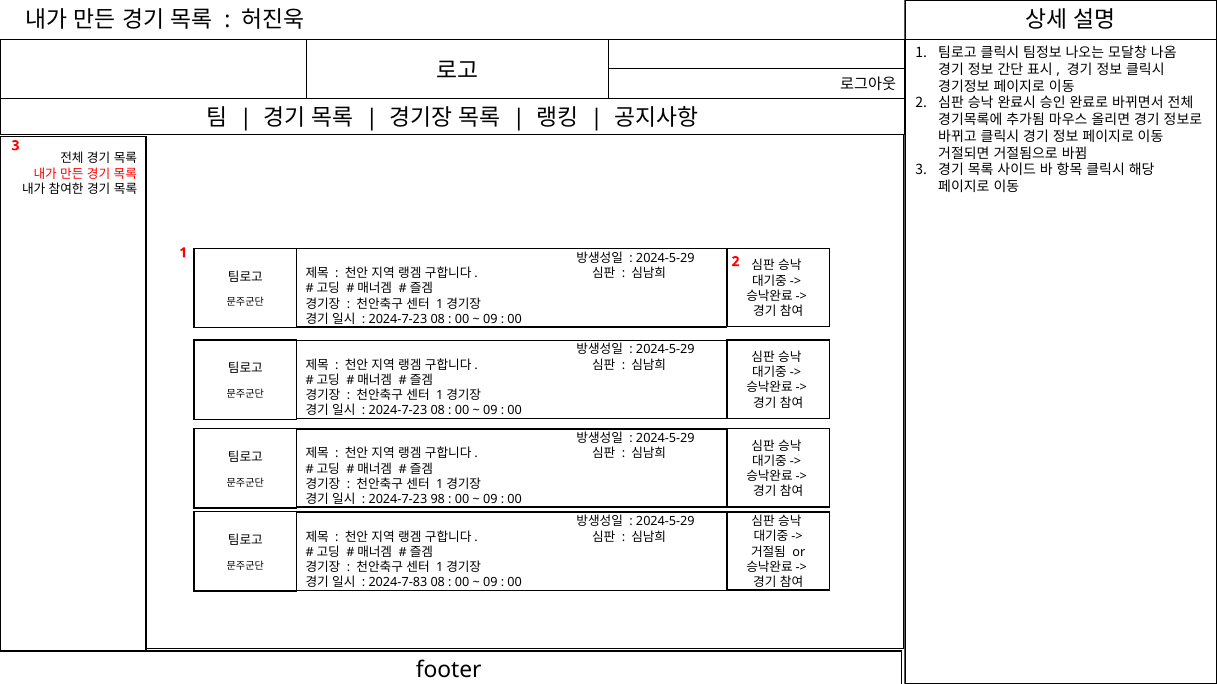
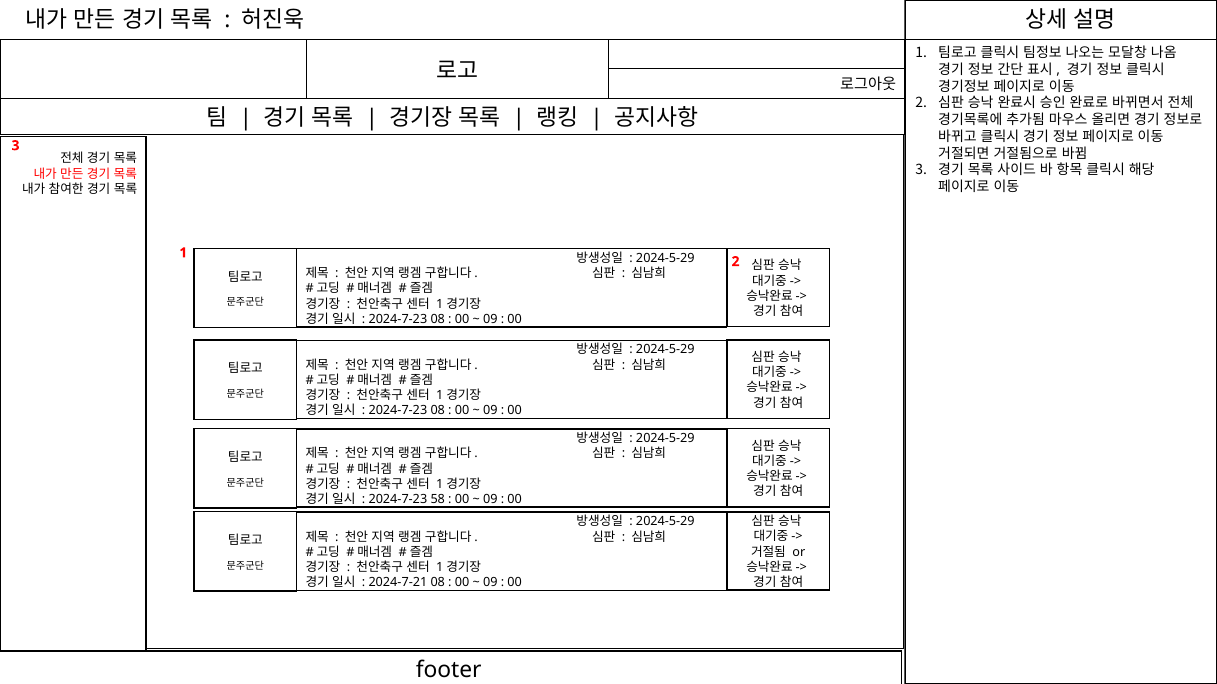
98: 98 -> 58
2024-7-83: 2024-7-83 -> 2024-7-21
